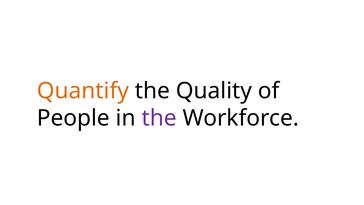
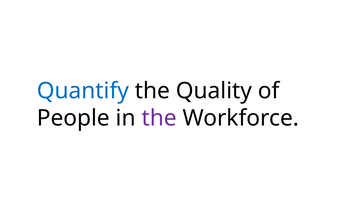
Quantify colour: orange -> blue
